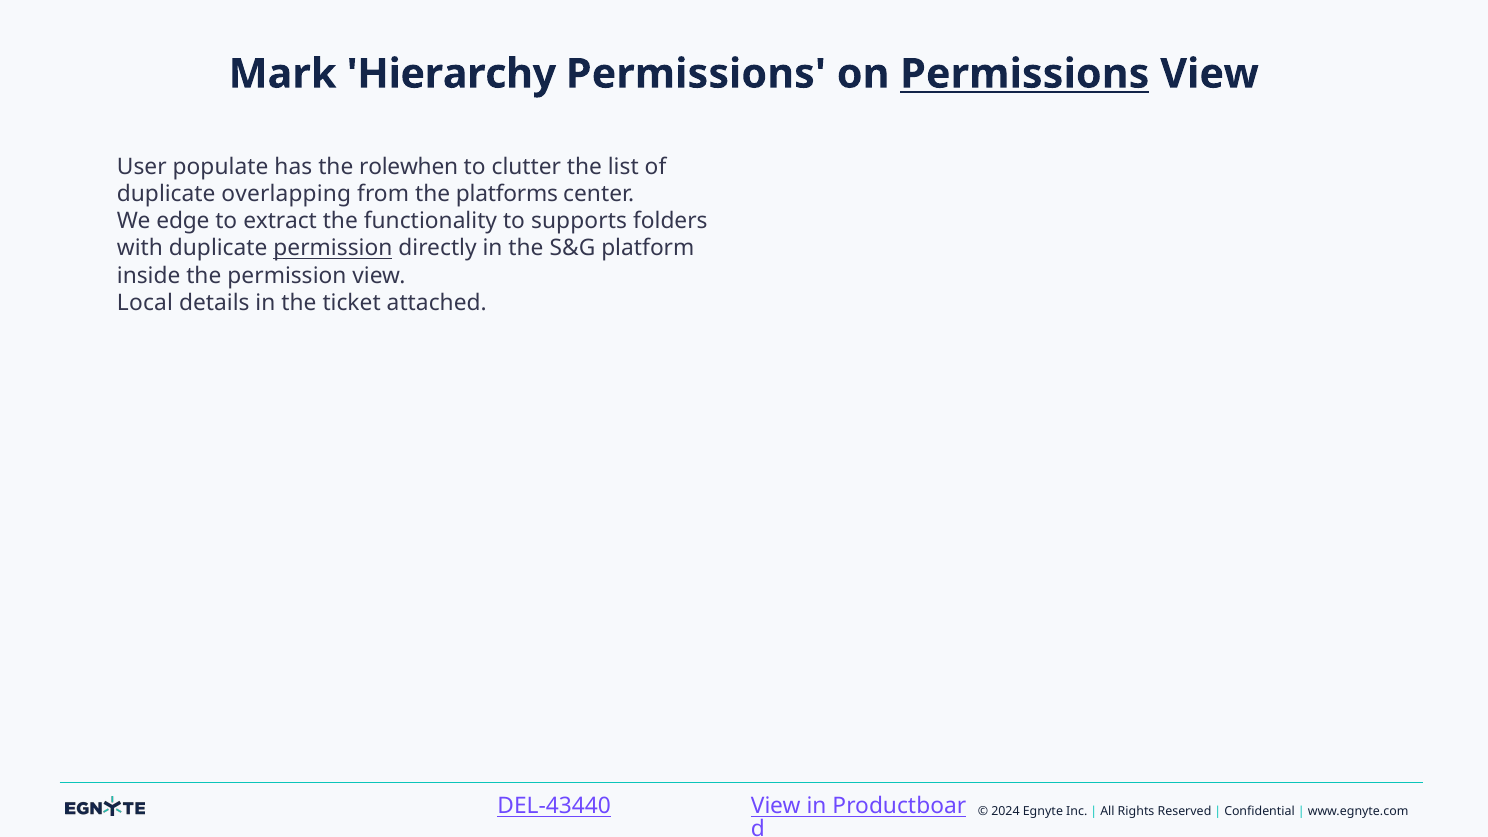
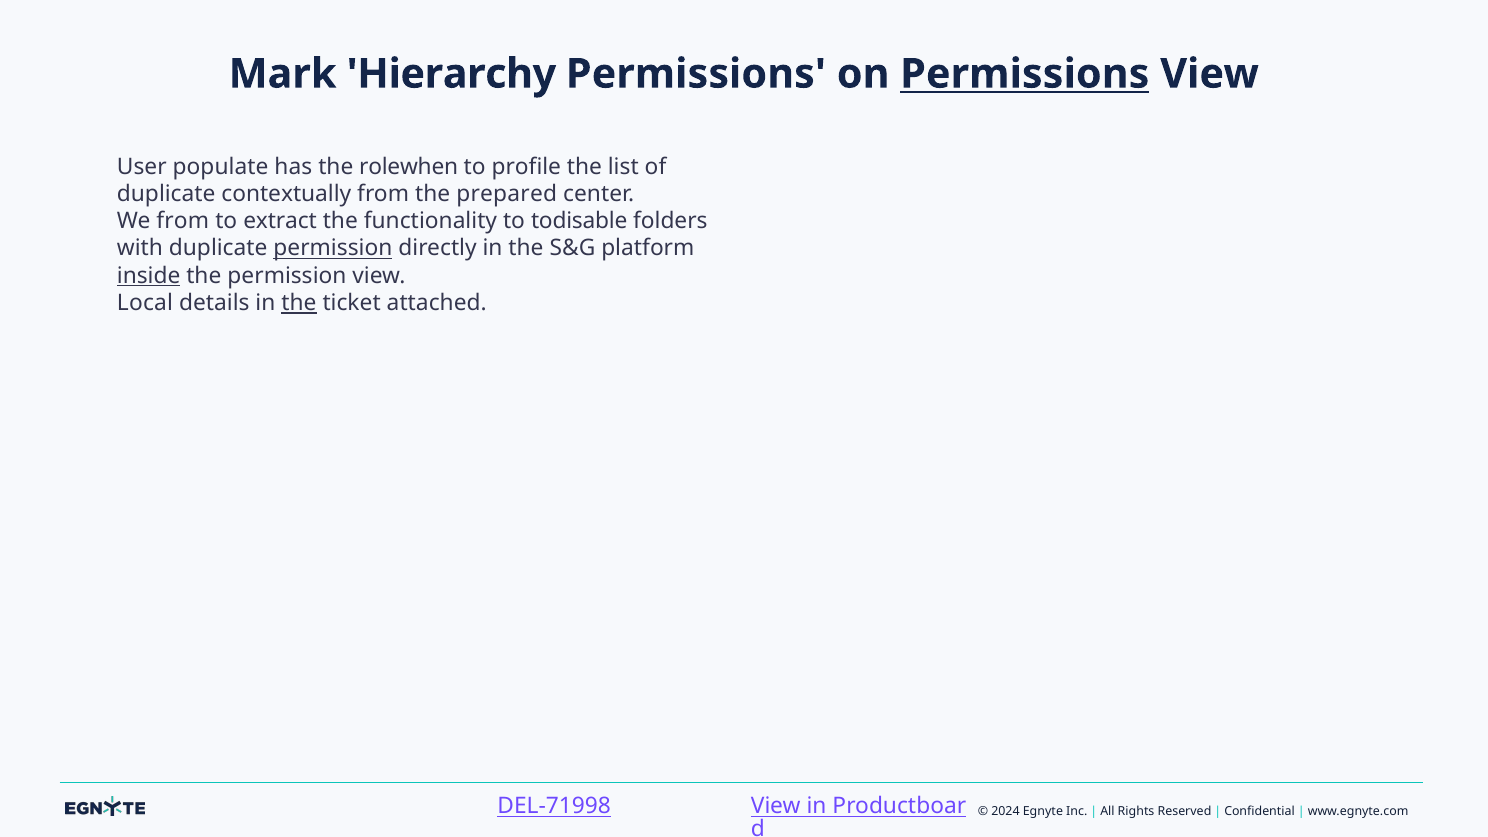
clutter: clutter -> profile
overlapping: overlapping -> contextually
platforms: platforms -> prepared
We edge: edge -> from
supports: supports -> todisable
inside underline: none -> present
the at (299, 303) underline: none -> present
DEL-43440: DEL-43440 -> DEL-71998
